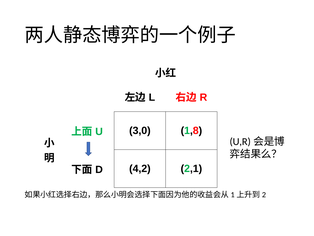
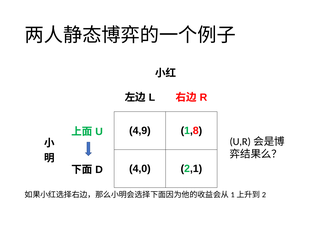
3,0: 3,0 -> 4,9
4,2: 4,2 -> 4,0
